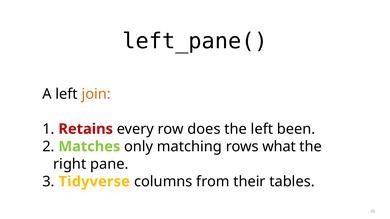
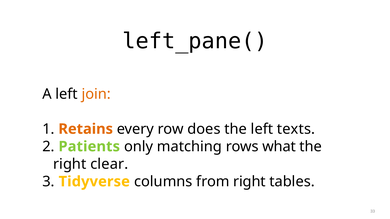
Retains colour: red -> orange
been: been -> texts
Matches: Matches -> Patients
pane: pane -> clear
from their: their -> right
